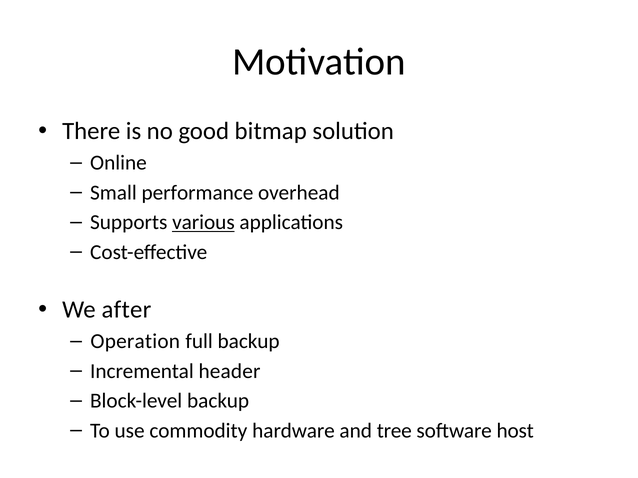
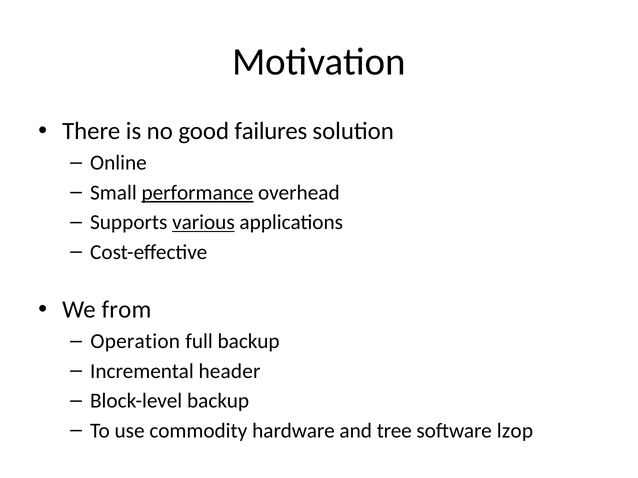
bitmap: bitmap -> failures
performance underline: none -> present
after: after -> from
host: host -> lzop
